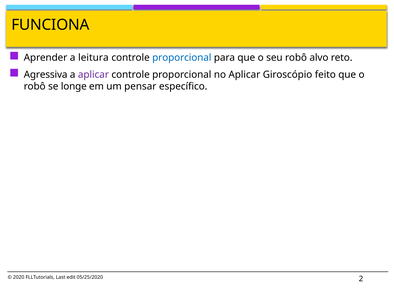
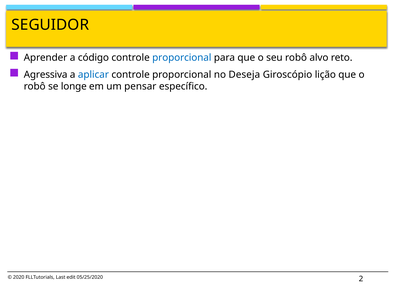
FUNCIONA: FUNCIONA -> SEGUIDOR
leitura: leitura -> código
aplicar at (93, 75) colour: purple -> blue
no Aplicar: Aplicar -> Deseja
feito: feito -> lição
